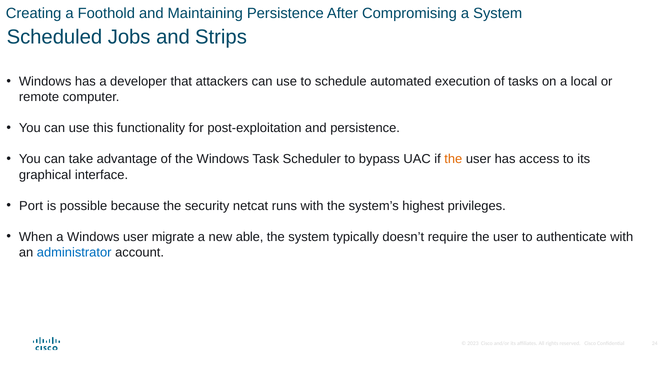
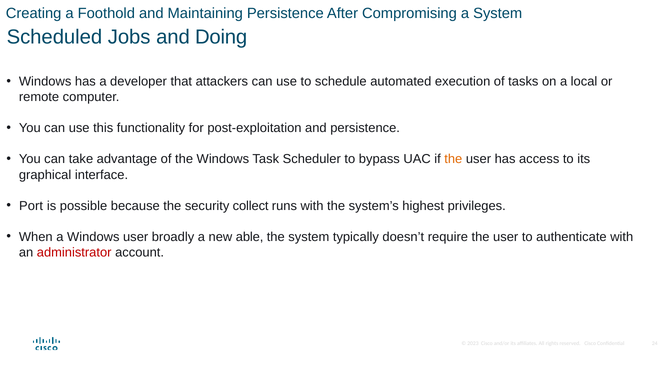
Strips: Strips -> Doing
netcat: netcat -> collect
migrate: migrate -> broadly
administrator colour: blue -> red
